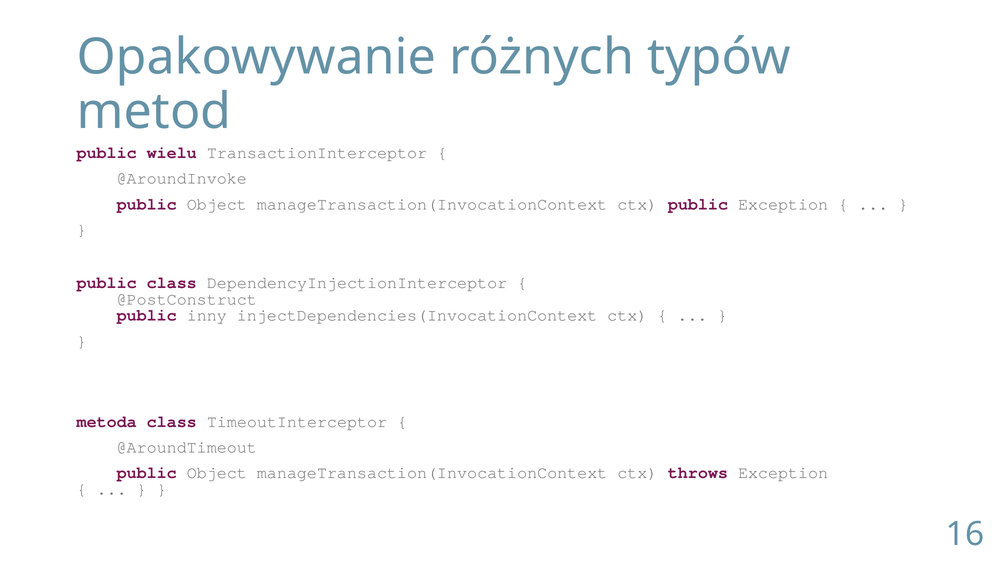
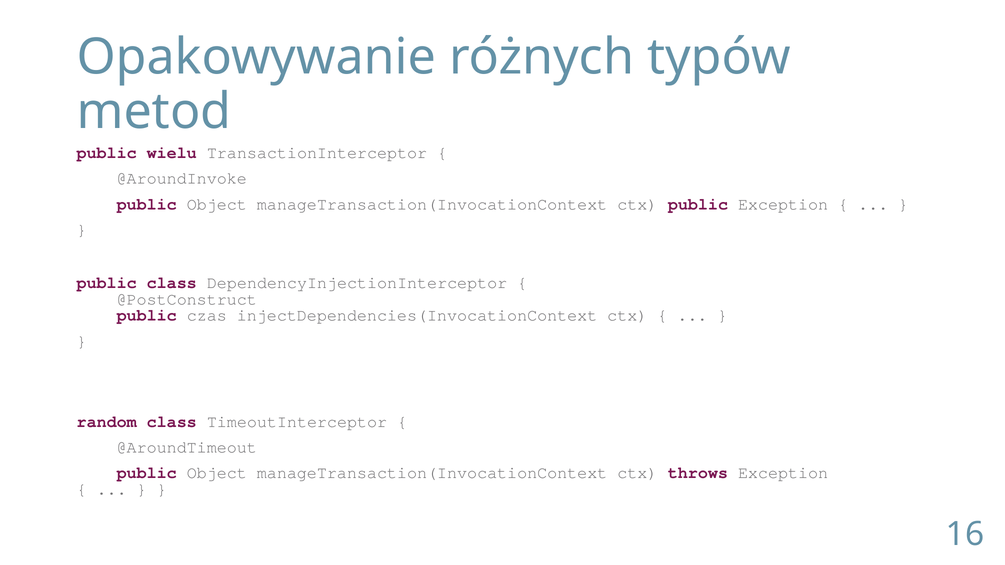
inny: inny -> czas
metoda: metoda -> random
